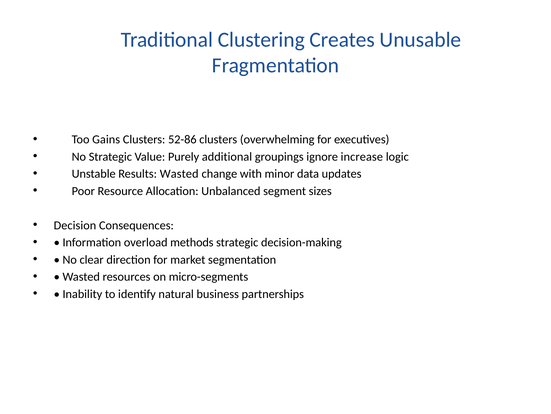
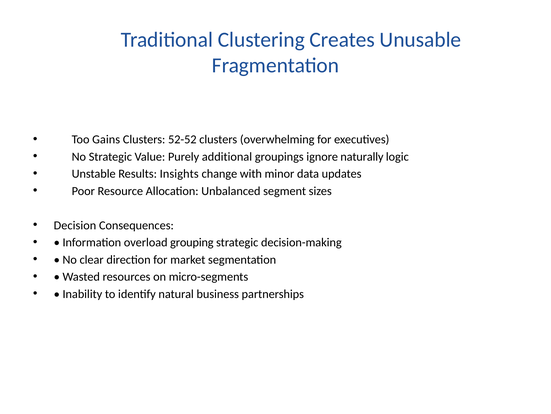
52-86: 52-86 -> 52-52
increase: increase -> naturally
Results Wasted: Wasted -> Insights
methods: methods -> grouping
